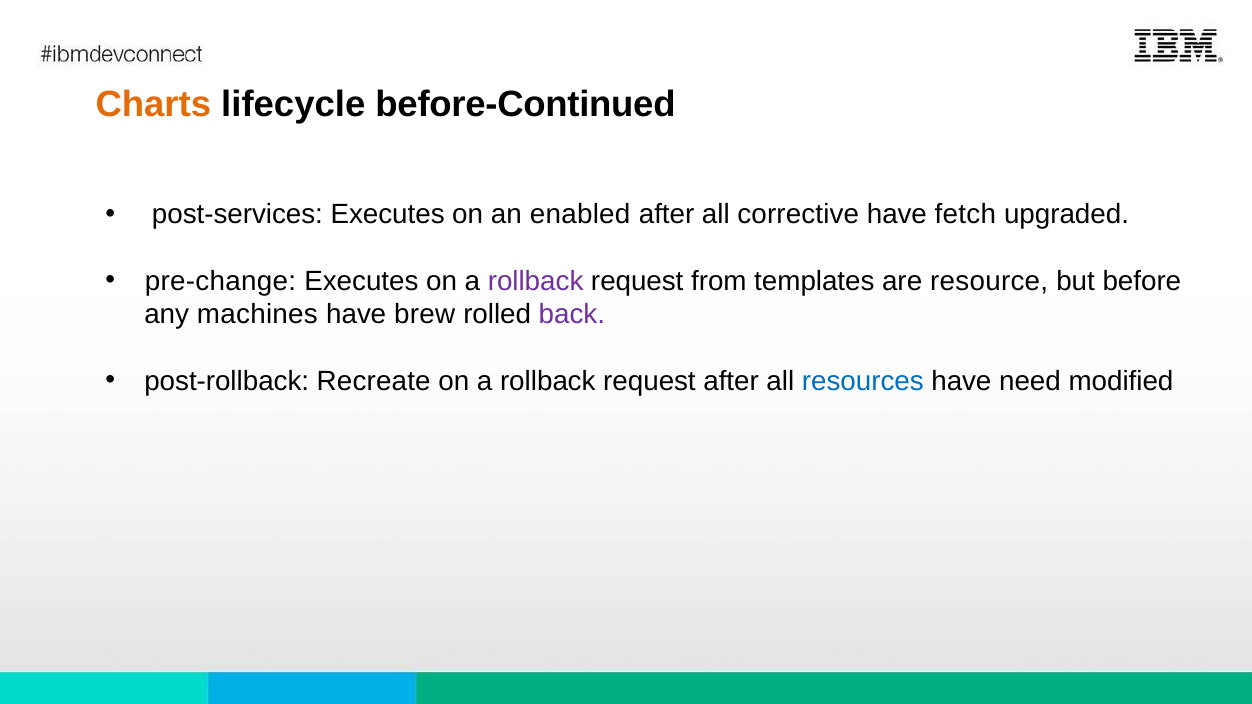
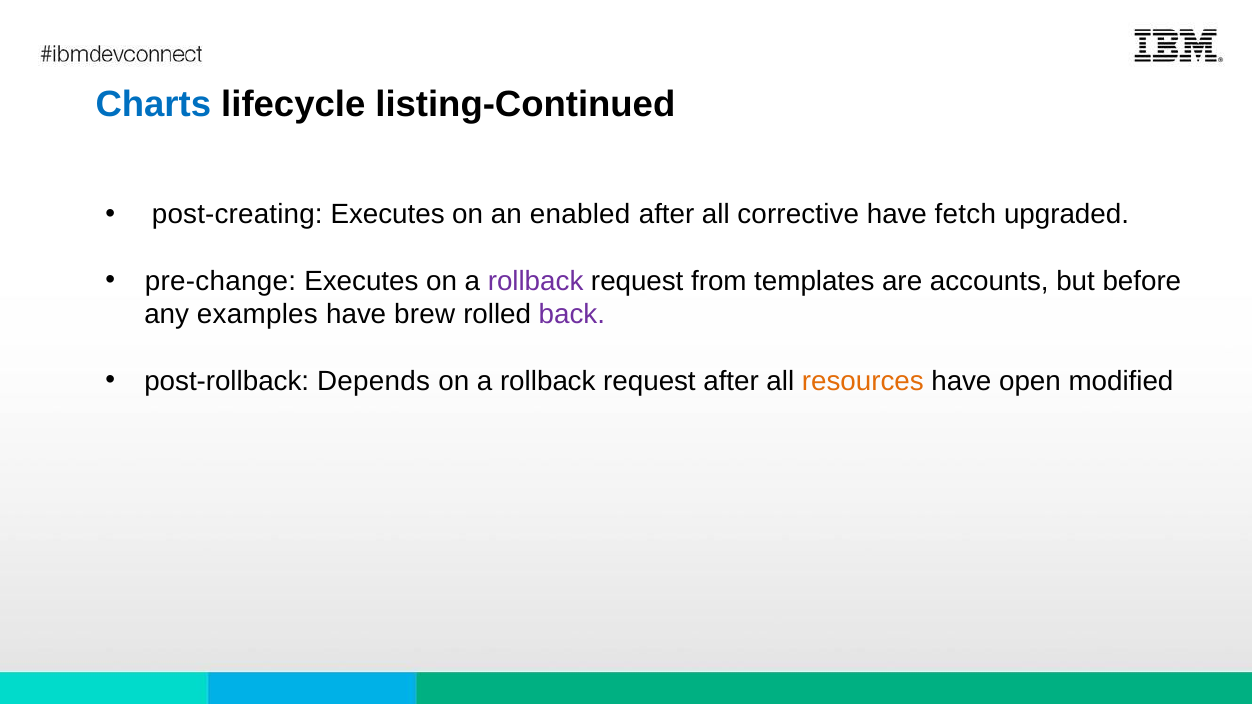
Charts colour: orange -> blue
before-Continued: before-Continued -> listing-Continued
post-services: post-services -> post-creating
resource: resource -> accounts
machines: machines -> examples
Recreate: Recreate -> Depends
resources colour: blue -> orange
need: need -> open
